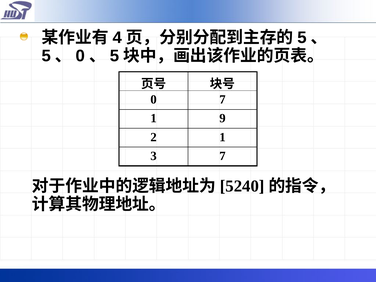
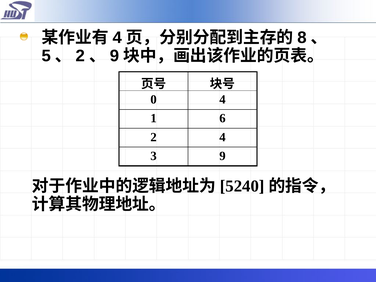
5 at (302, 38): 5 -> 8
0 at (80, 56): 0 -> 2
5 at (114, 56): 5 -> 9
0 7: 7 -> 4
9: 9 -> 6
2 1: 1 -> 4
3 7: 7 -> 9
